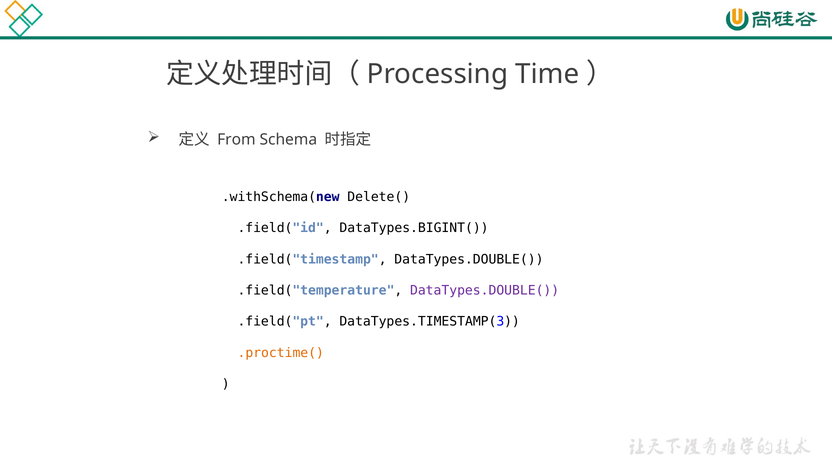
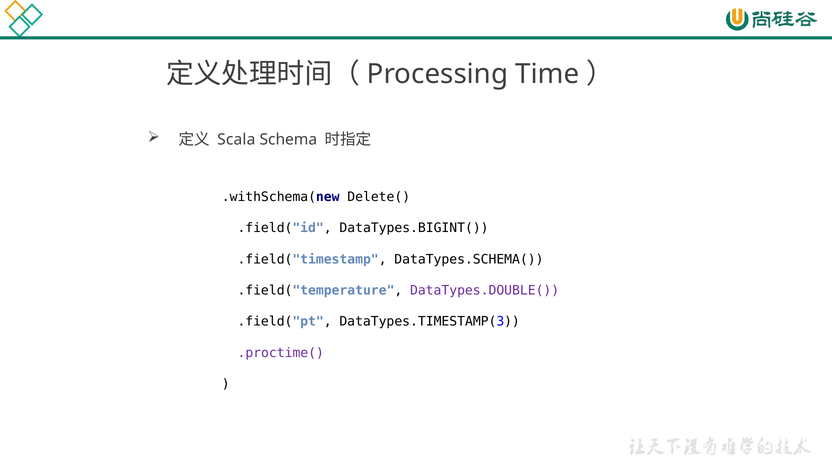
From: From -> Scala
.field("timestamp DataTypes.DOUBLE(: DataTypes.DOUBLE( -> DataTypes.SCHEMA(
.proctime( colour: orange -> purple
